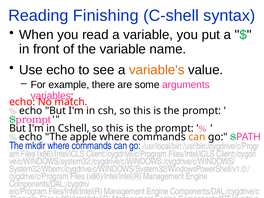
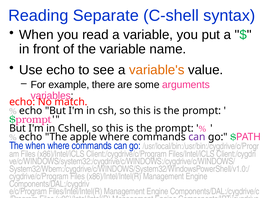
Finishing: Finishing -> Separate
can at (197, 137) colour: orange -> purple
The mkdir: mkdir -> when
